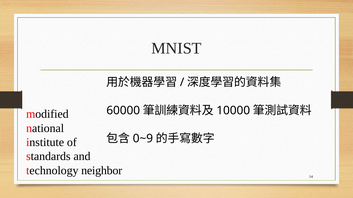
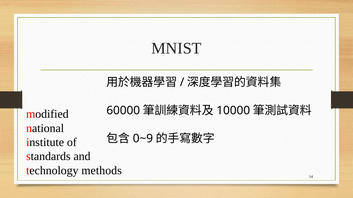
neighbor: neighbor -> methods
